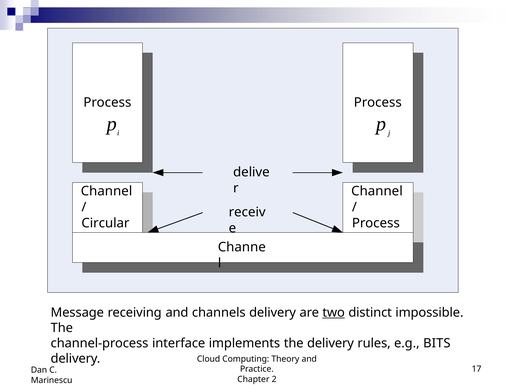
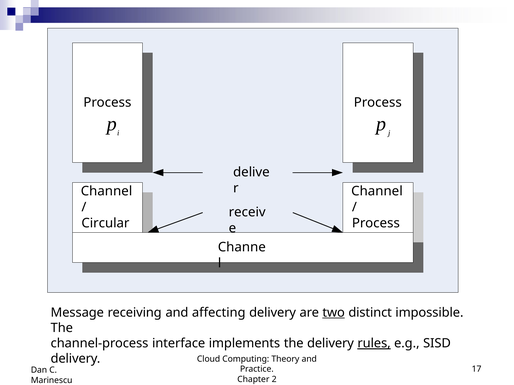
channels: channels -> affecting
rules underline: none -> present
BITS: BITS -> SISD
